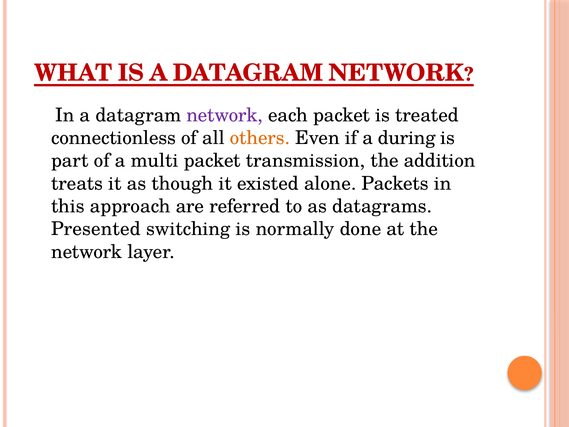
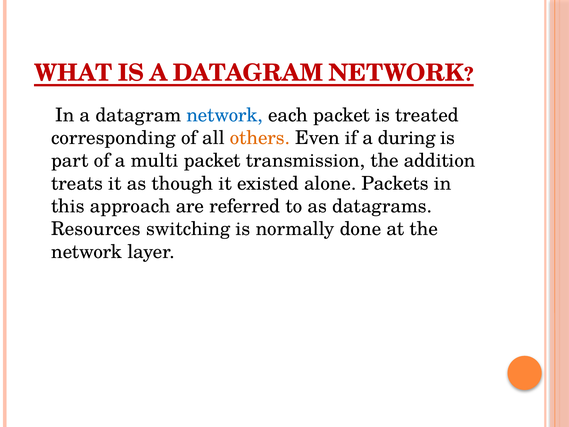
network at (225, 115) colour: purple -> blue
connectionless: connectionless -> corresponding
Presented: Presented -> Resources
